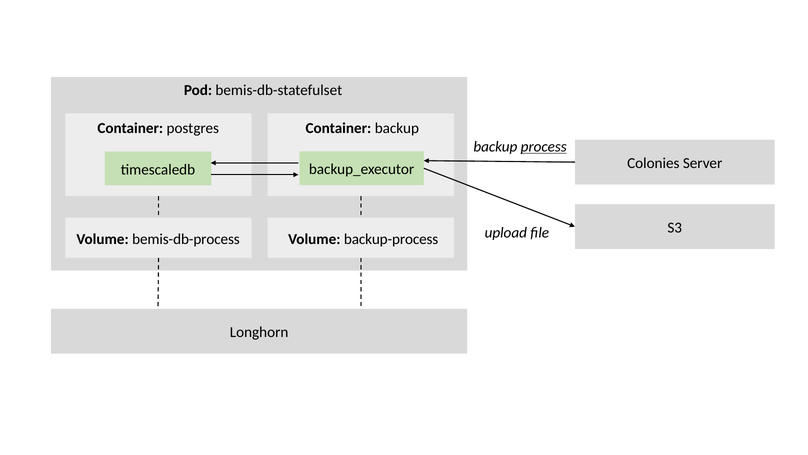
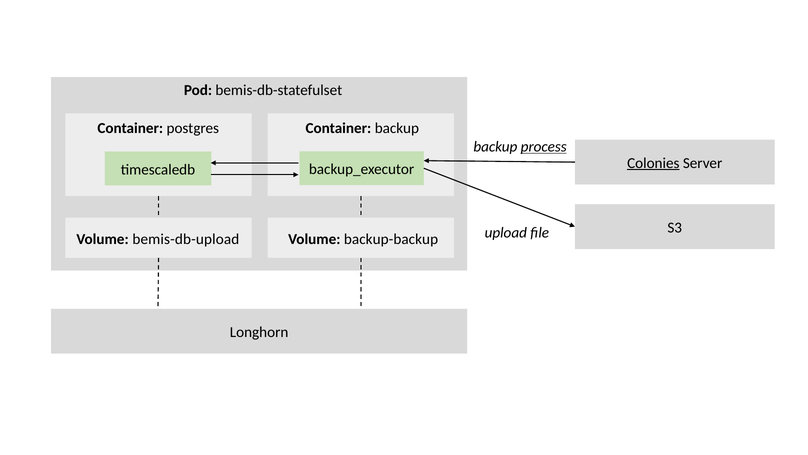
Colonies underline: none -> present
bemis-db-process: bemis-db-process -> bemis-db-upload
backup-process: backup-process -> backup-backup
